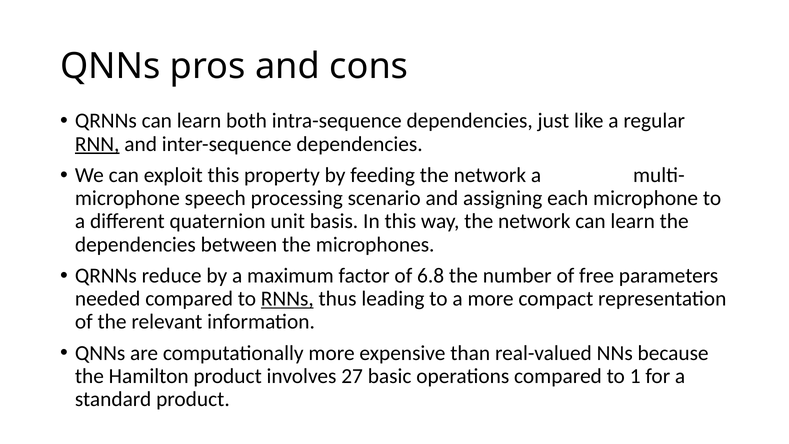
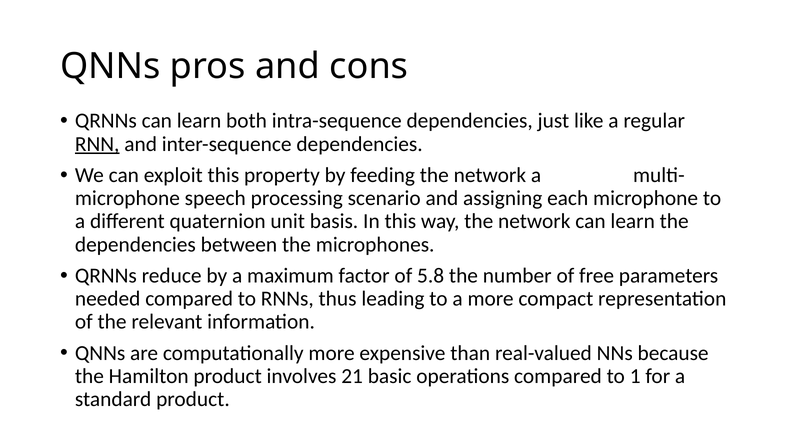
6.8: 6.8 -> 5.8
RNNs underline: present -> none
27: 27 -> 21
